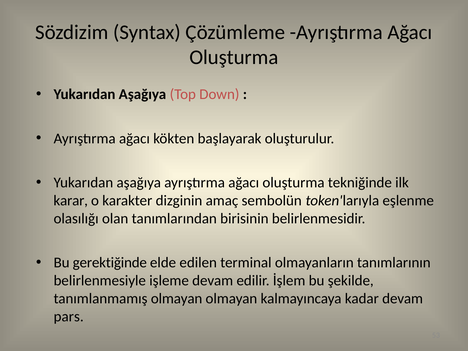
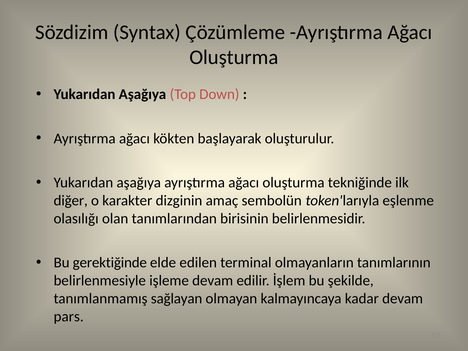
karar: karar -> diğer
tanımlanmamış olmayan: olmayan -> sağlayan
